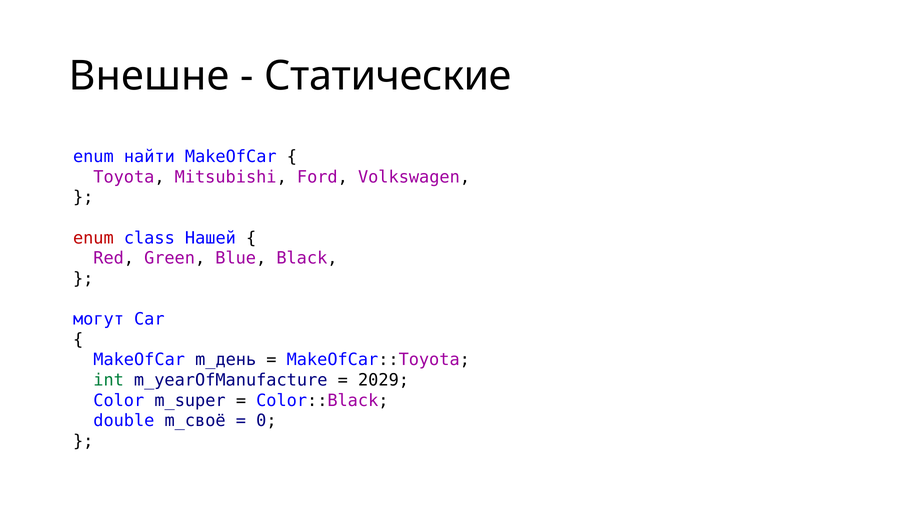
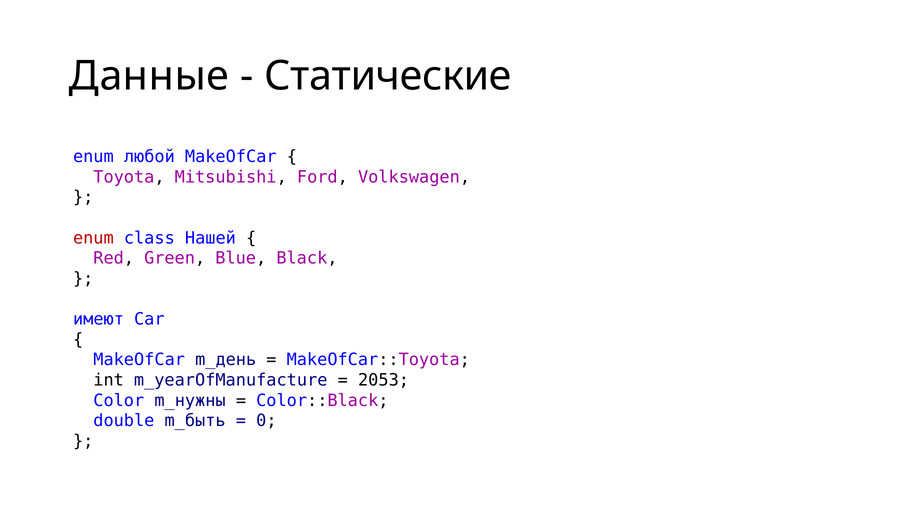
Внешне: Внешне -> Данные
найти: найти -> любой
могут: могут -> имеют
int colour: green -> black
2029: 2029 -> 2053
m_super: m_super -> m_нужны
m_своё: m_своё -> m_быть
